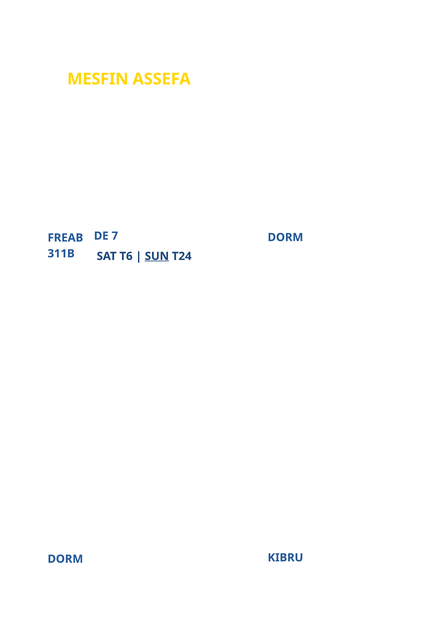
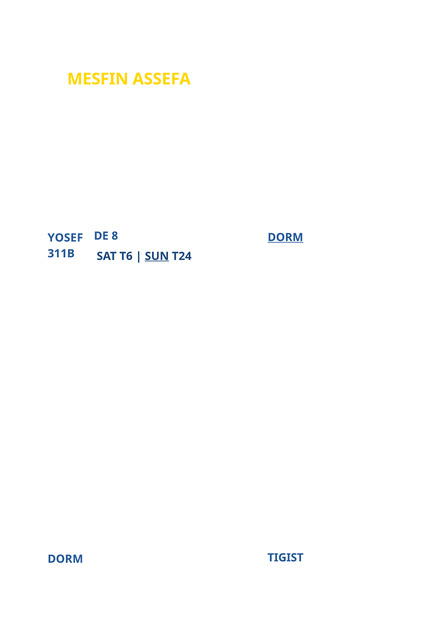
7: 7 -> 8
DORM at (285, 237) underline: none -> present
FREAB: FREAB -> YOSEF
KIBRU: KIBRU -> TIGIST
